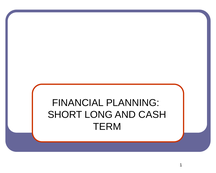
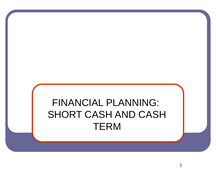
SHORT LONG: LONG -> CASH
